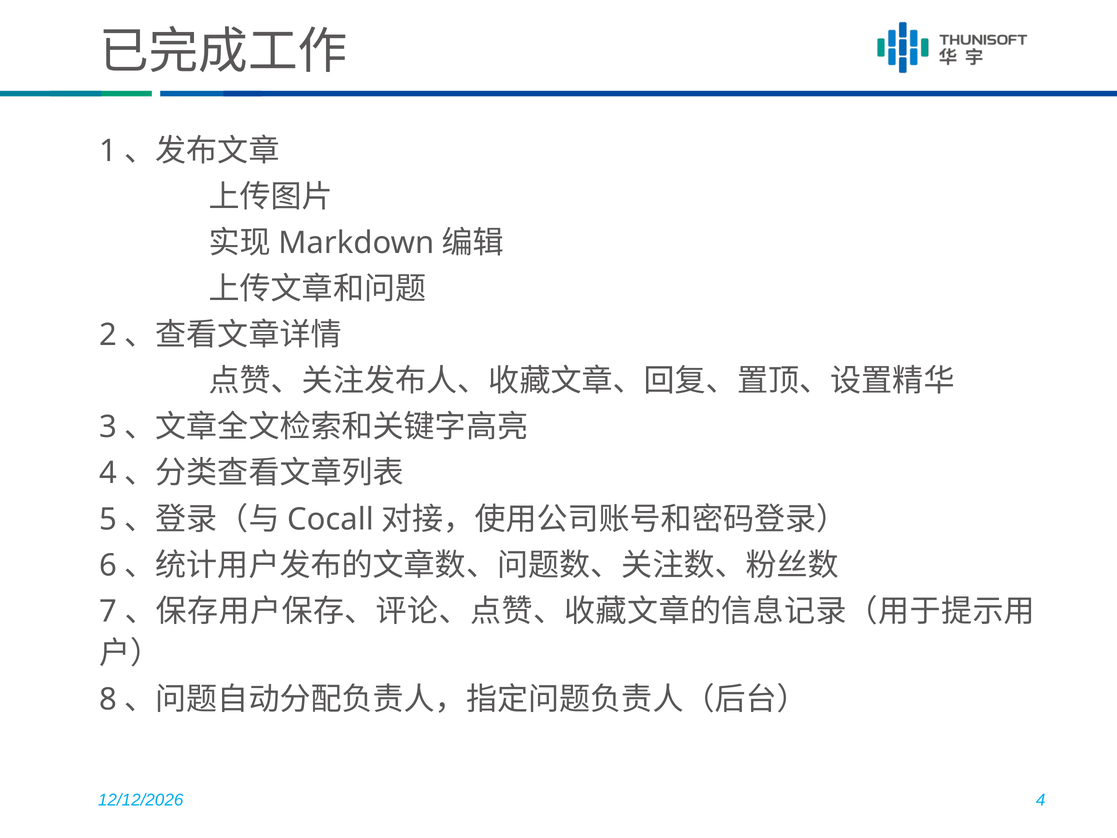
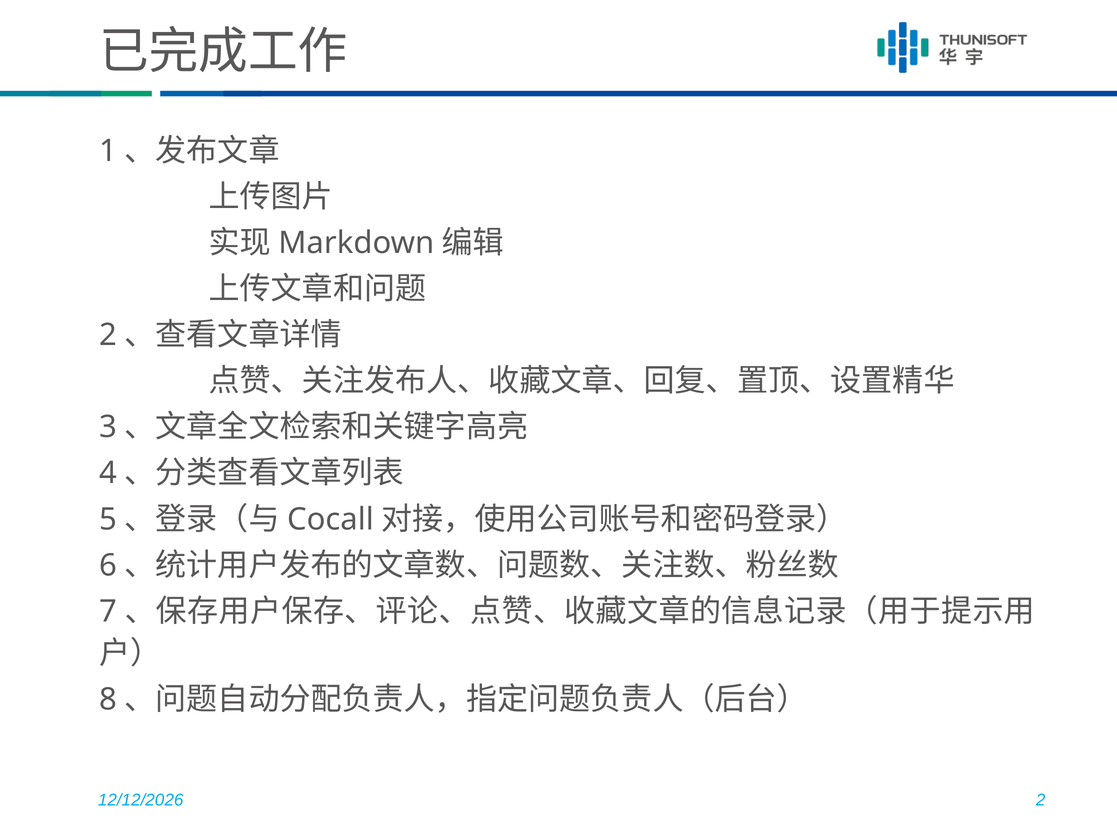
4 at (1041, 800): 4 -> 2
